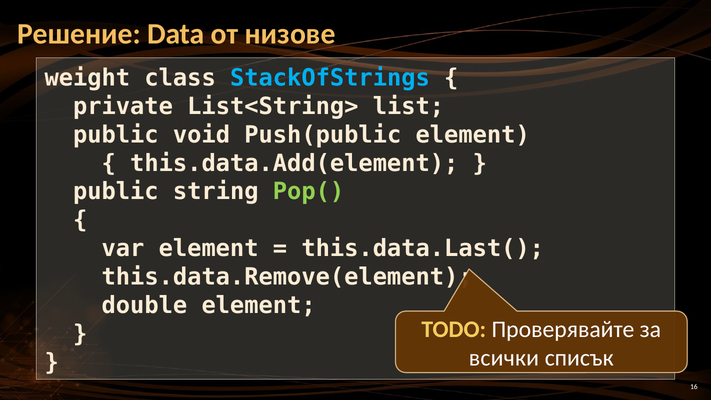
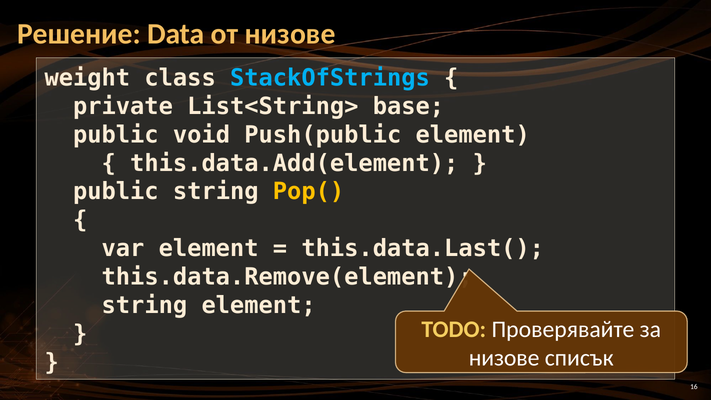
list: list -> base
Pop( colour: light green -> yellow
double at (144, 306): double -> string
всички at (504, 358): всички -> низове
